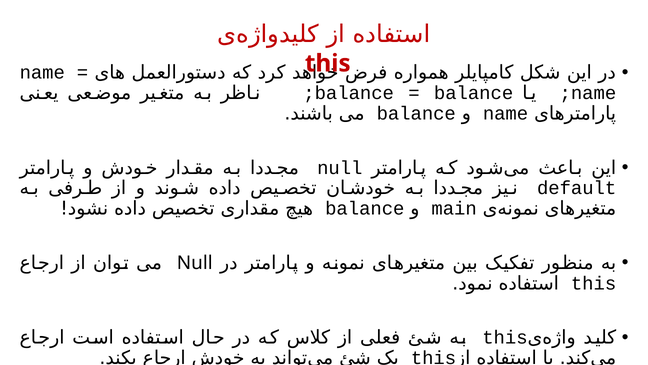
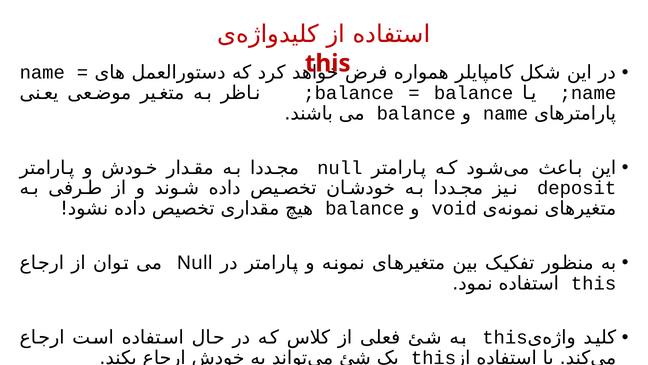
default: default -> deposit
main: main -> void
